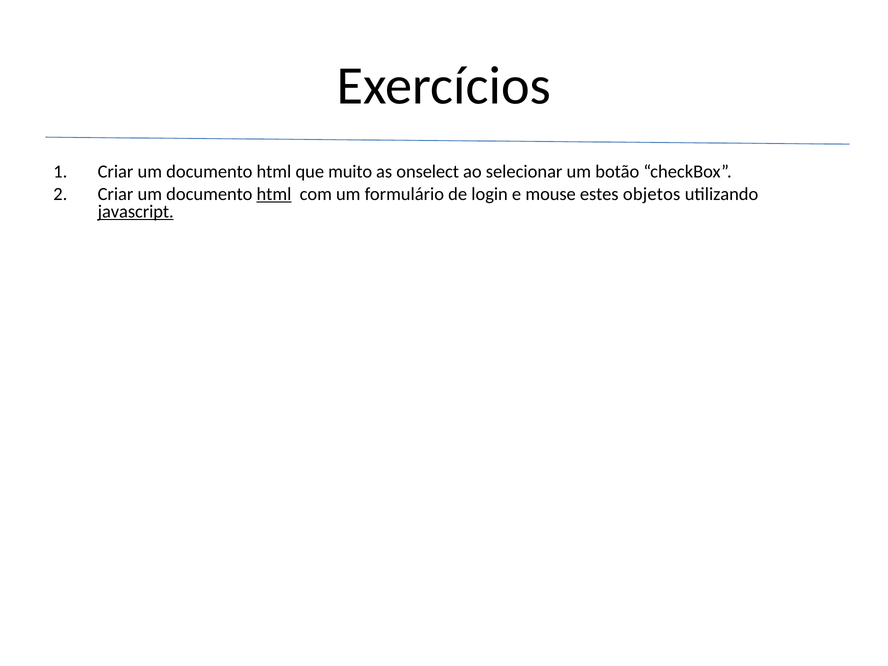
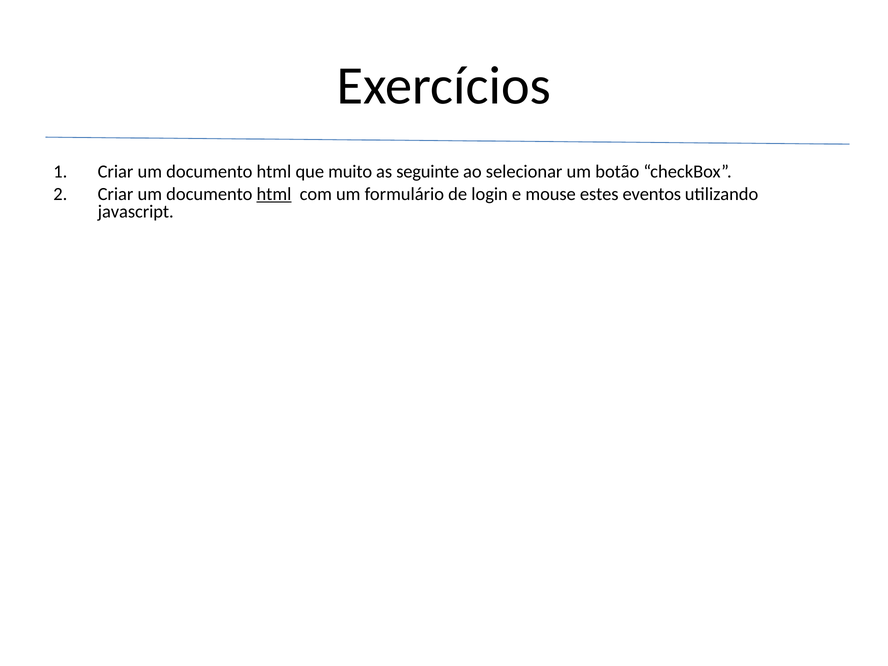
onselect: onselect -> seguinte
objetos: objetos -> eventos
javascript underline: present -> none
